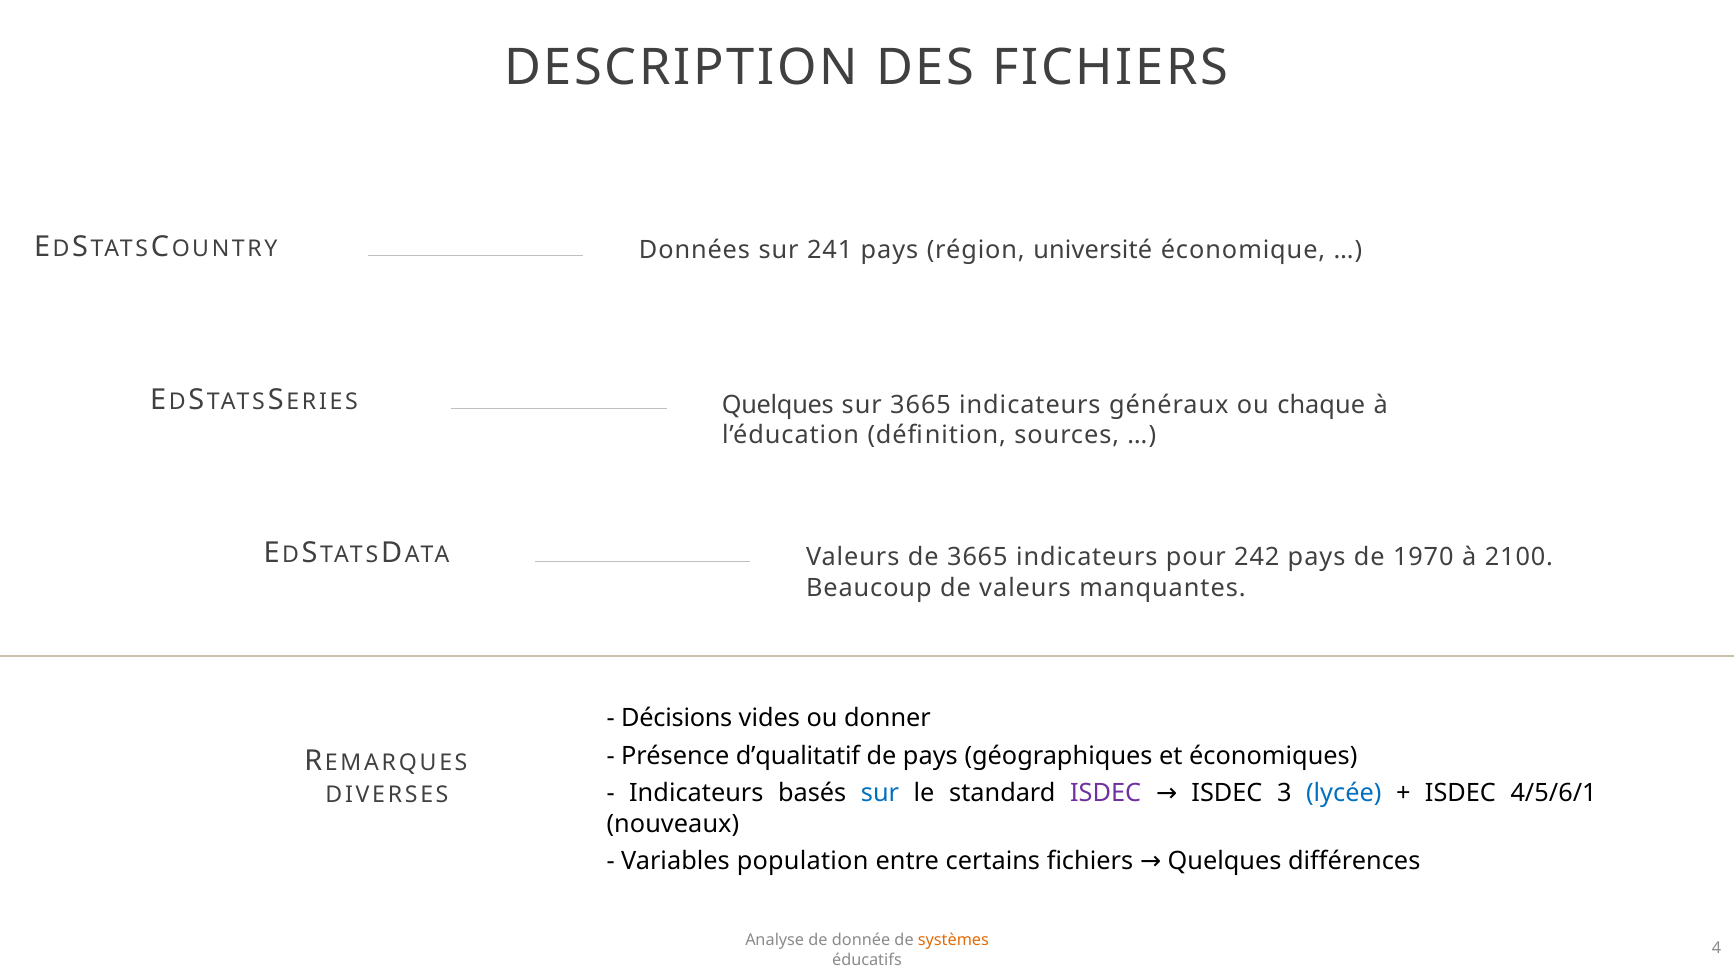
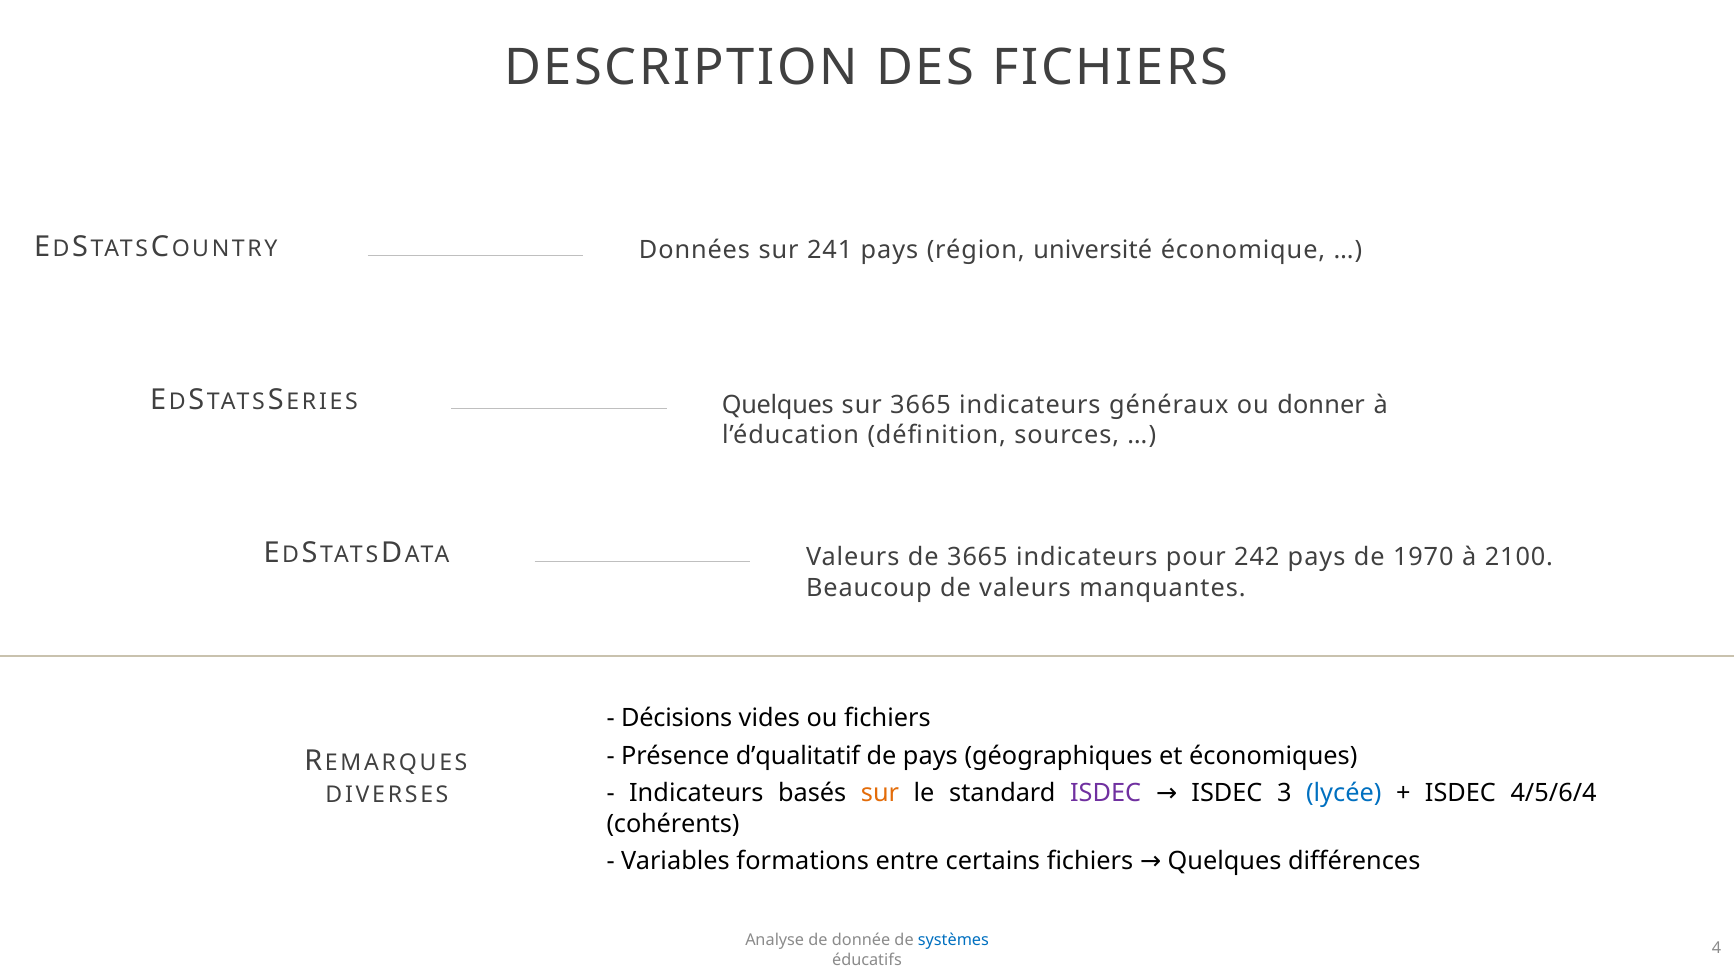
chaque: chaque -> donner
ou donner: donner -> fichiers
sur at (880, 794) colour: blue -> orange
4/5/6/1: 4/5/6/1 -> 4/5/6/4
nouveaux: nouveaux -> cohérents
population: population -> formations
systèmes colour: orange -> blue
